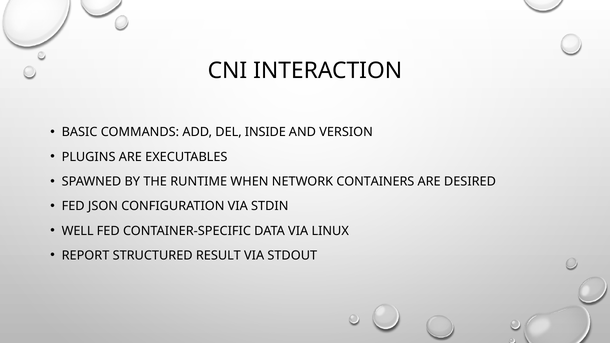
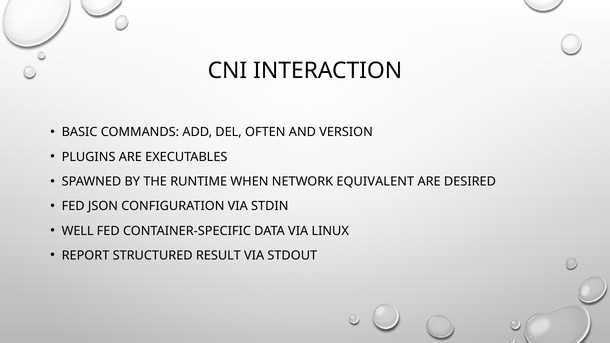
INSIDE: INSIDE -> OFTEN
CONTAINERS: CONTAINERS -> EQUIVALENT
